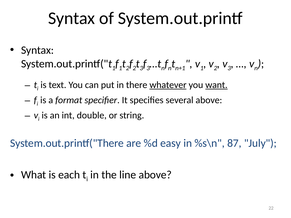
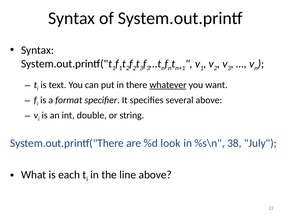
want underline: present -> none
easy: easy -> look
87: 87 -> 38
